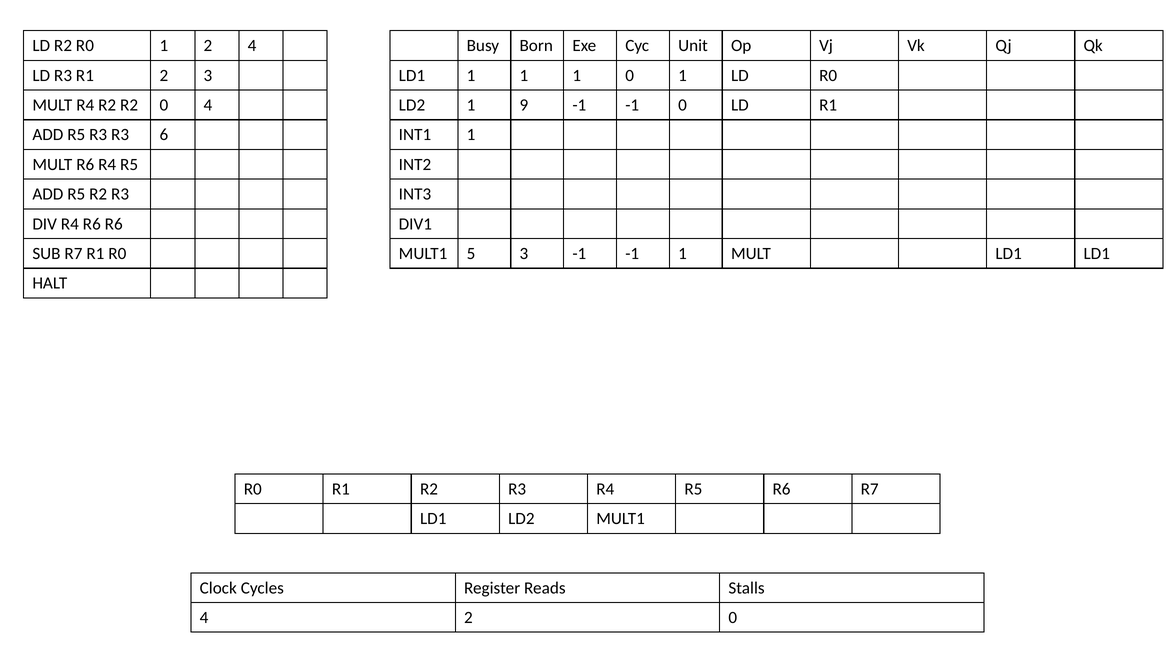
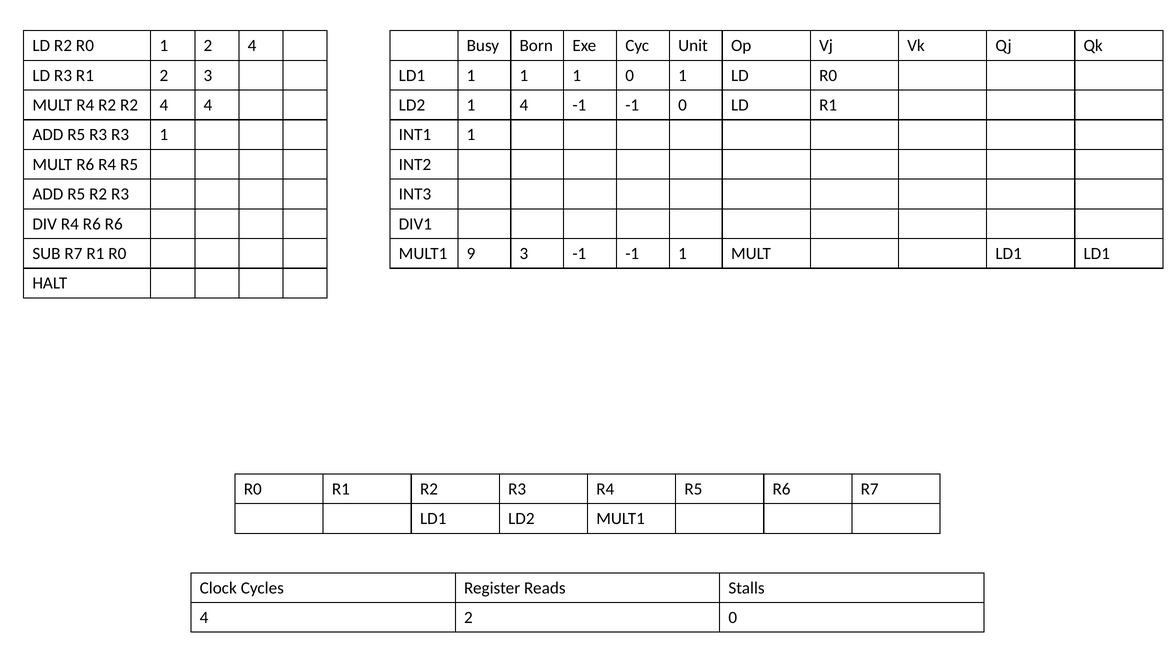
R2 0: 0 -> 4
1 9: 9 -> 4
R3 6: 6 -> 1
5: 5 -> 9
